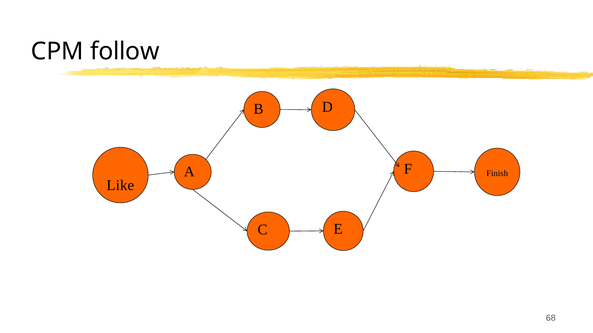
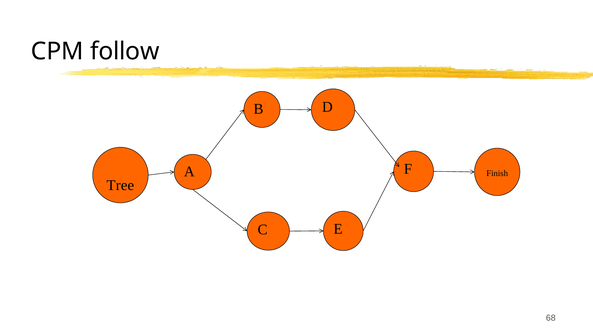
Like: Like -> Tree
